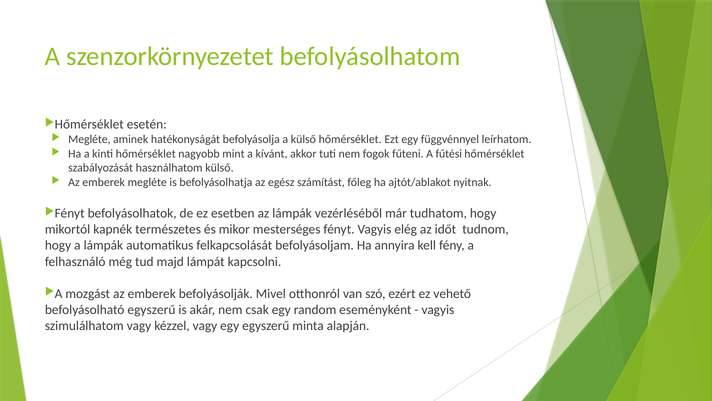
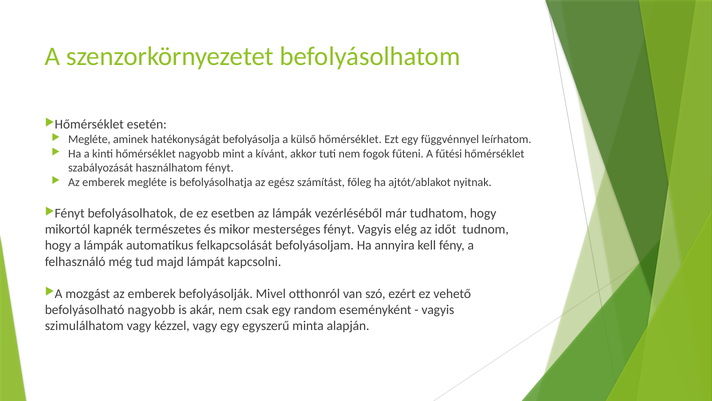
használhatom külső: külső -> fényt
befolyásolható egyszerű: egyszerű -> nagyobb
